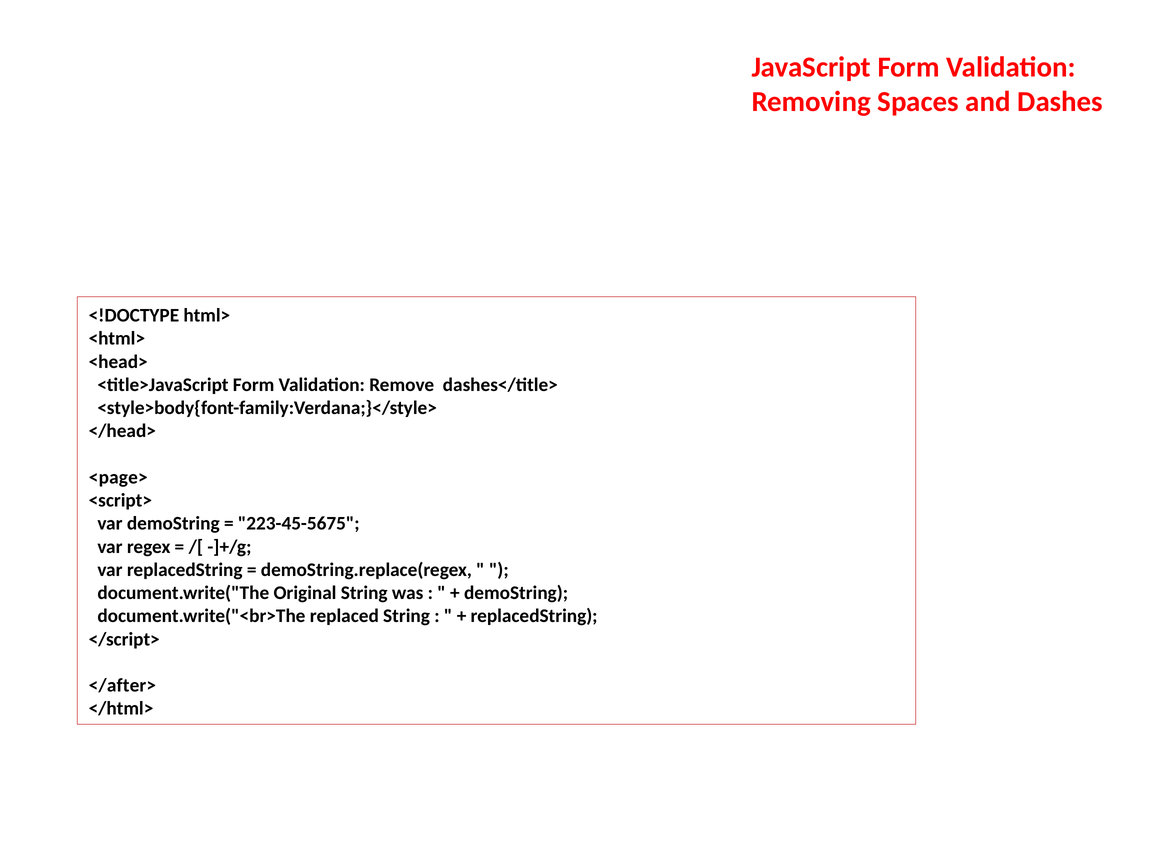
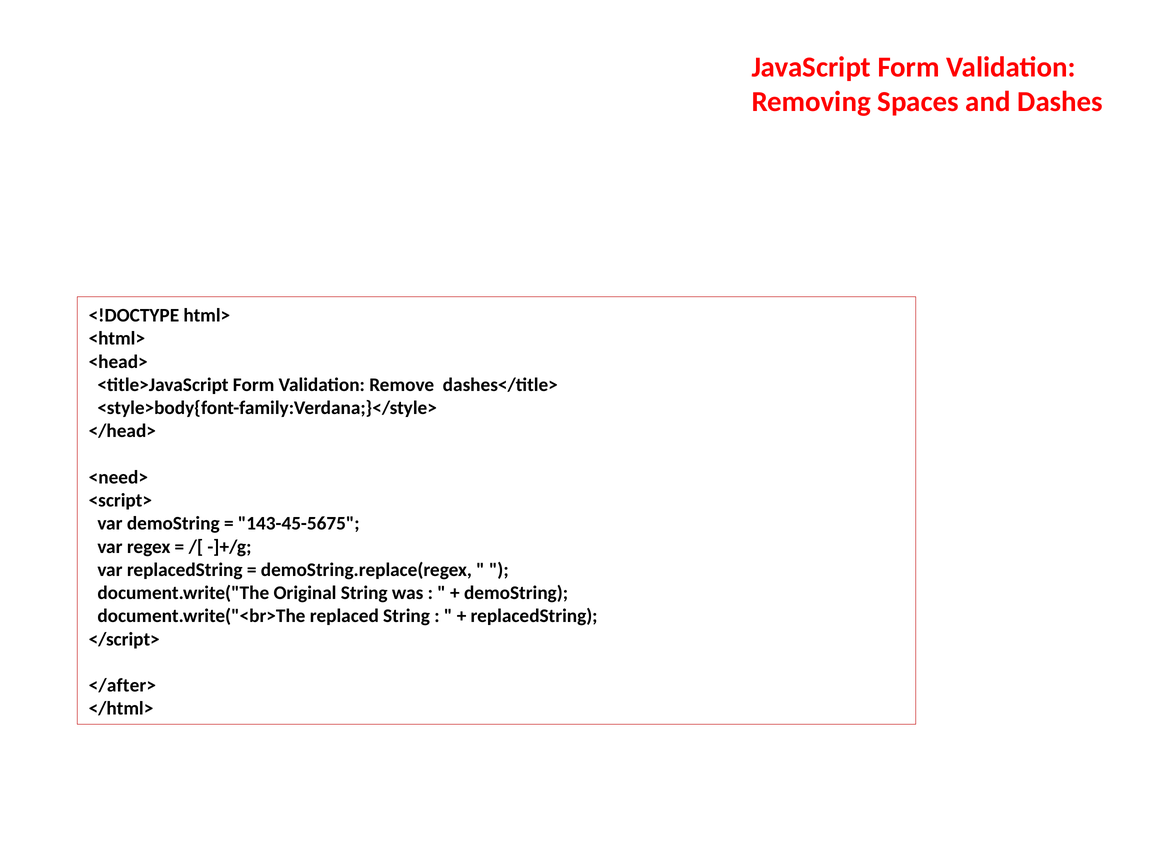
<page>: <page> -> <need>
223-45-5675: 223-45-5675 -> 143-45-5675
